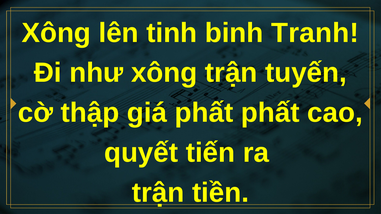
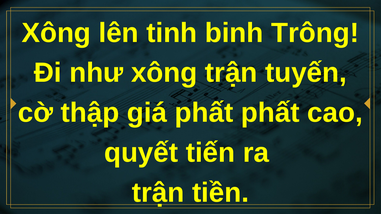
Tranh: Tranh -> Trông
